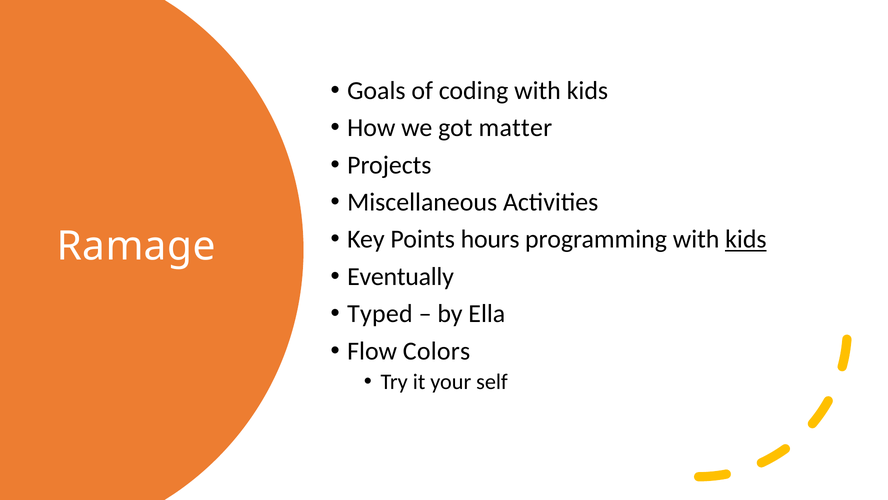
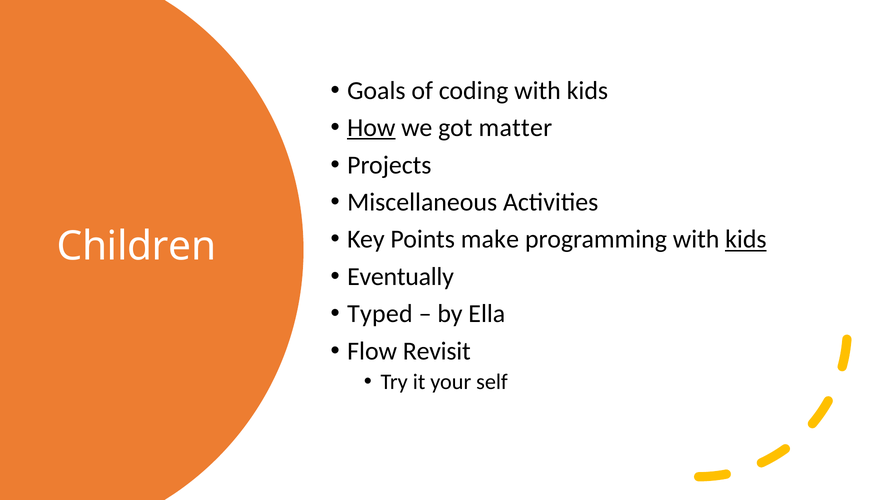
How underline: none -> present
hours: hours -> make
Ramage: Ramage -> Children
Colors: Colors -> Revisit
